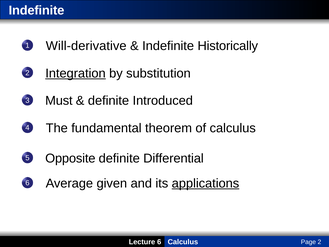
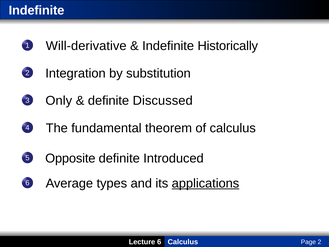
Integration underline: present -> none
Must: Must -> Only
Introduced: Introduced -> Discussed
Differential: Differential -> Introduced
given: given -> types
